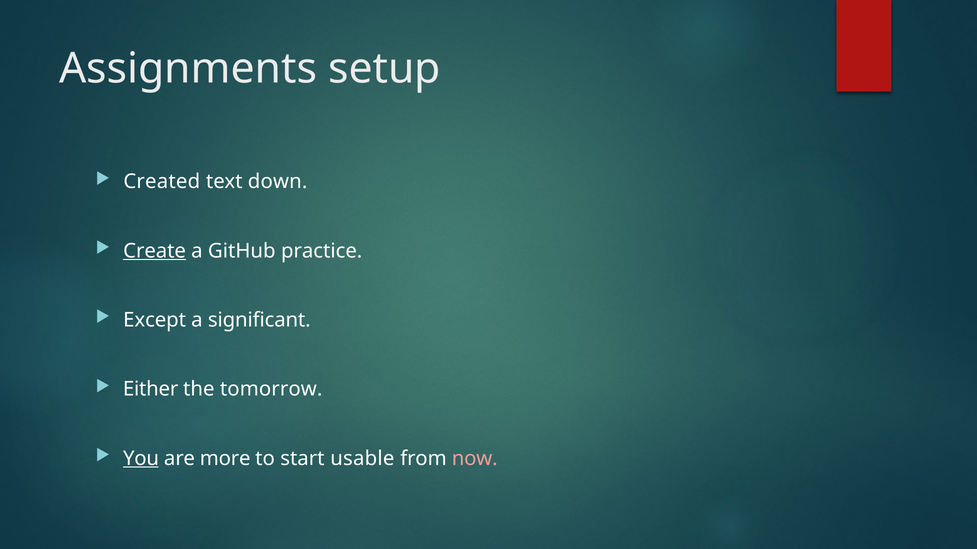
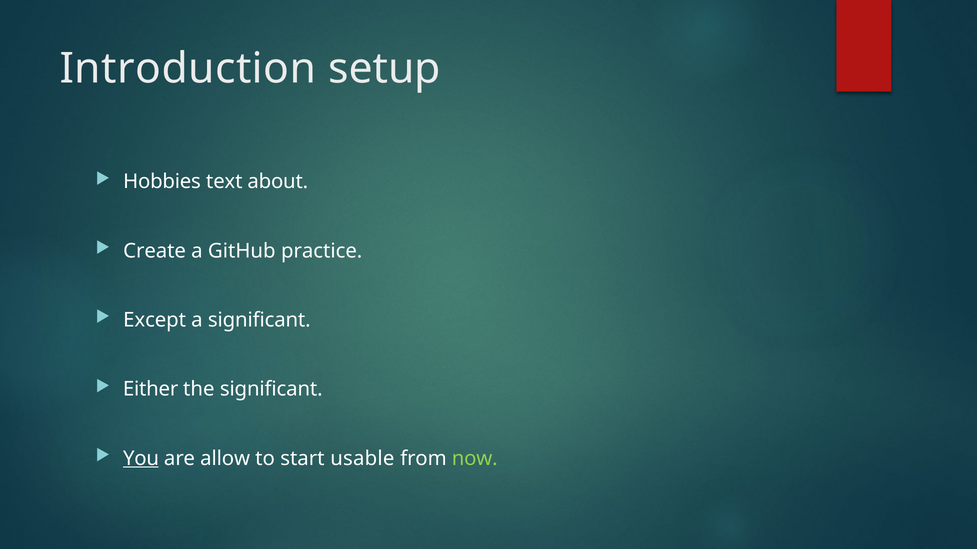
Assignments: Assignments -> Introduction
Created: Created -> Hobbies
down: down -> about
Create underline: present -> none
the tomorrow: tomorrow -> significant
more: more -> allow
now colour: pink -> light green
